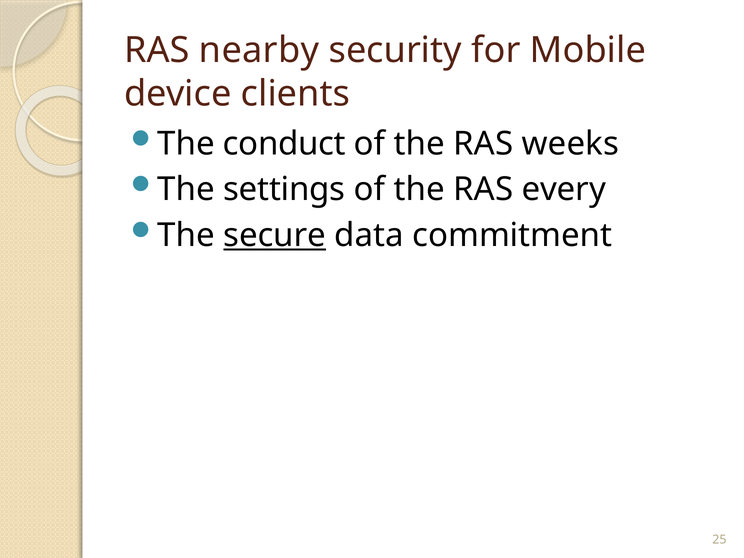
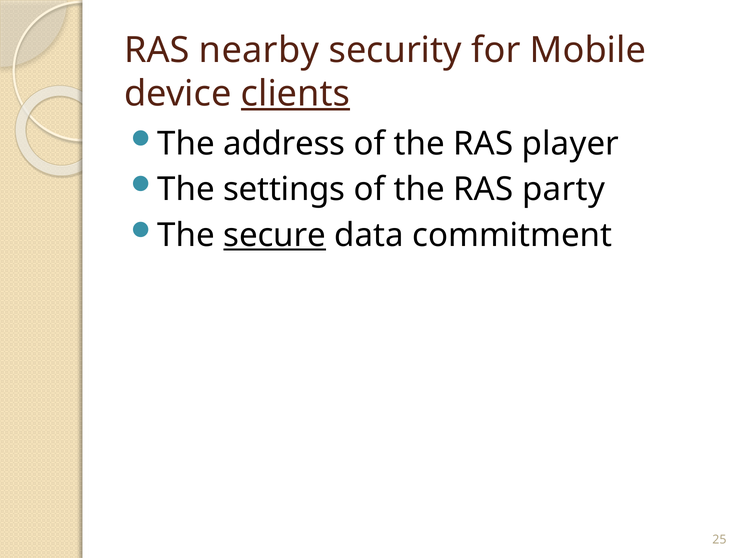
clients underline: none -> present
conduct: conduct -> address
weeks: weeks -> player
every: every -> party
